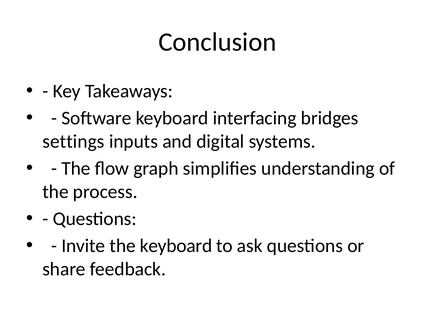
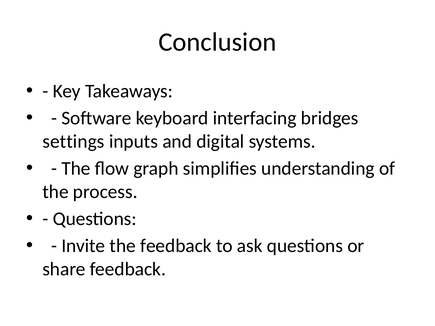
the keyboard: keyboard -> feedback
